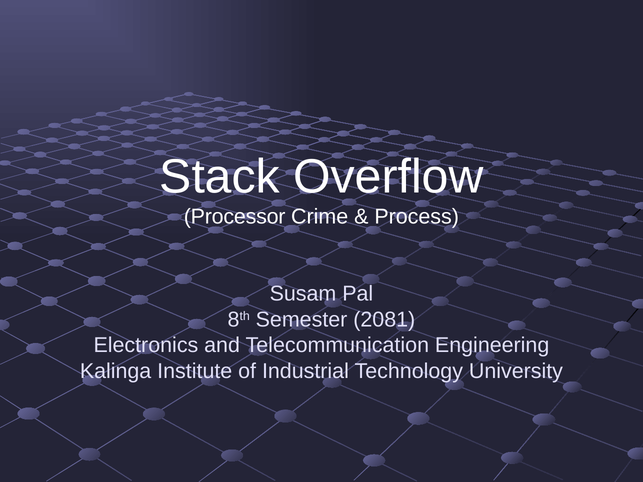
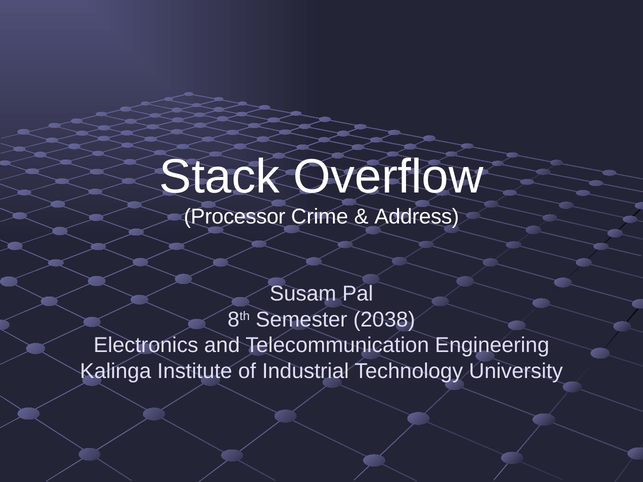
Process: Process -> Address
2081: 2081 -> 2038
